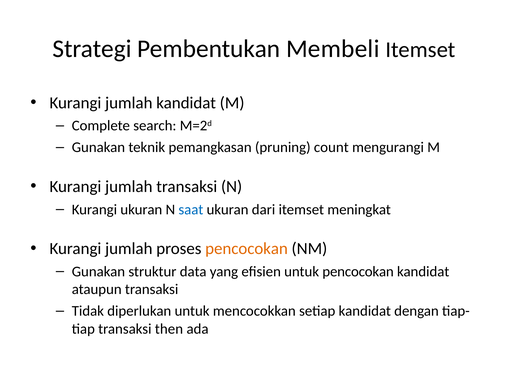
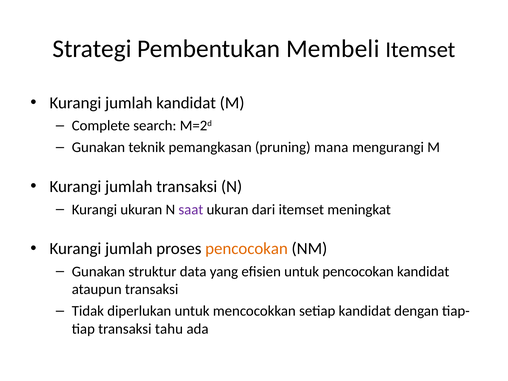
count: count -> mana
saat colour: blue -> purple
then: then -> tahu
